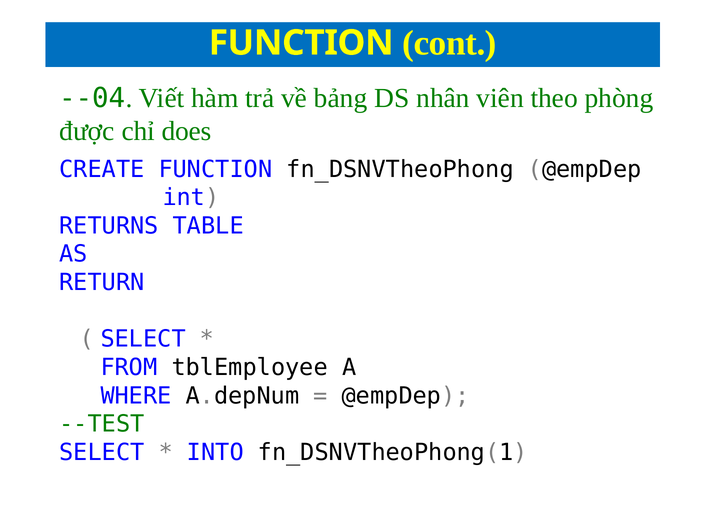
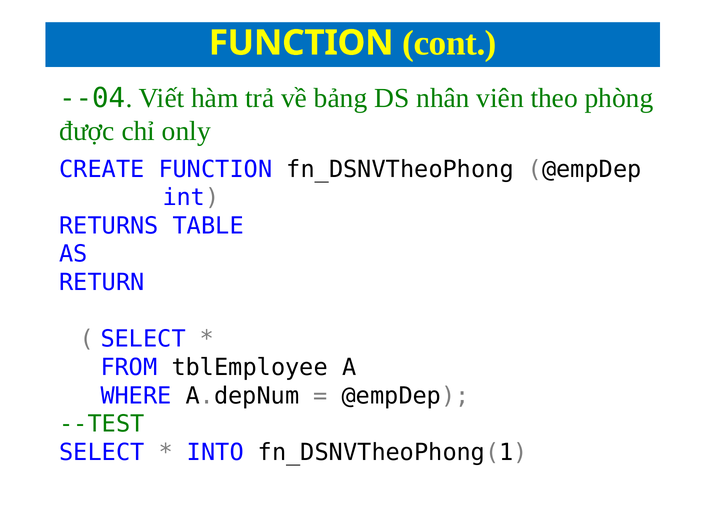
does: does -> only
